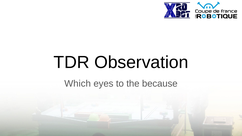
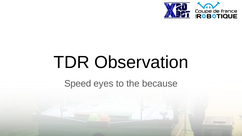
Which: Which -> Speed
